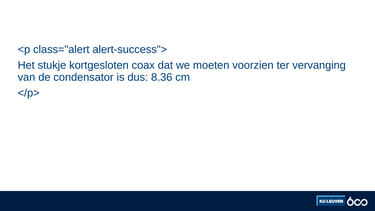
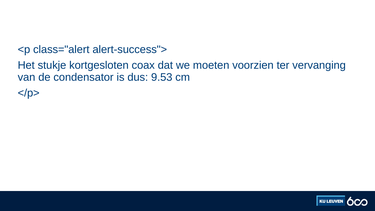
8.36: 8.36 -> 9.53
